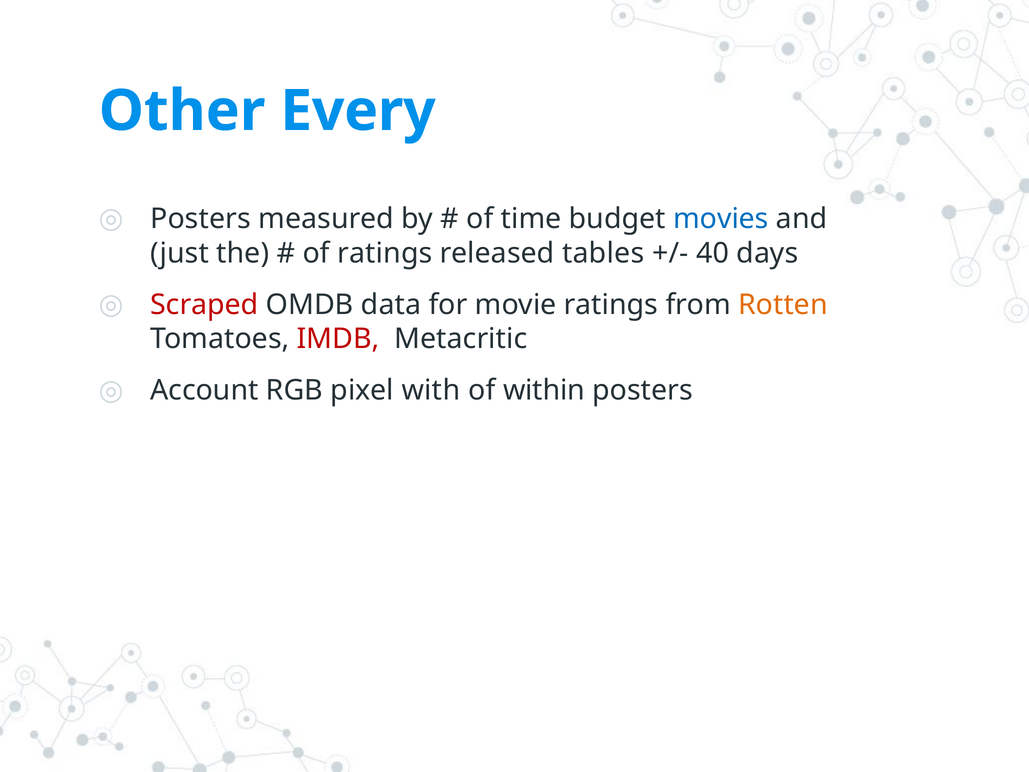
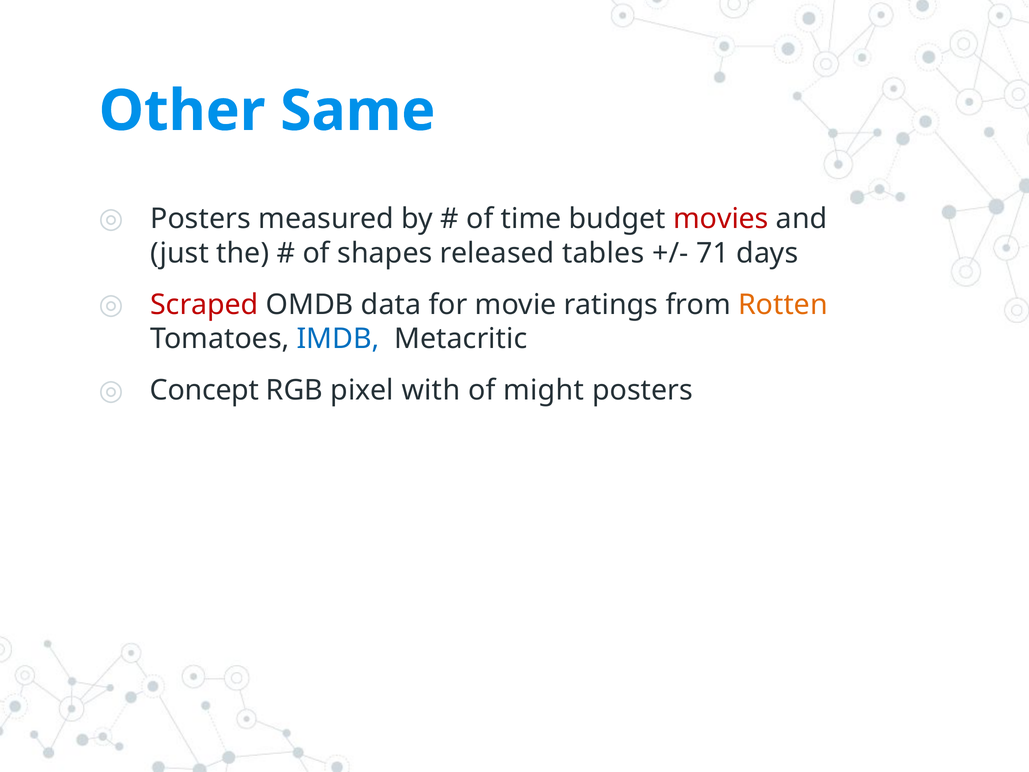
Every: Every -> Same
movies colour: blue -> red
of ratings: ratings -> shapes
40: 40 -> 71
IMDB colour: red -> blue
Account: Account -> Concept
within: within -> might
